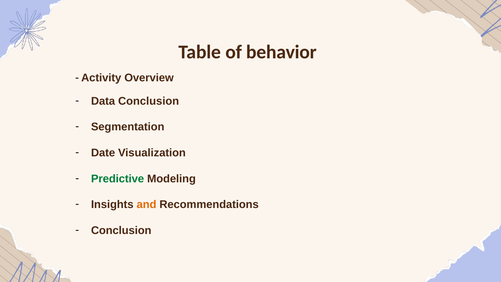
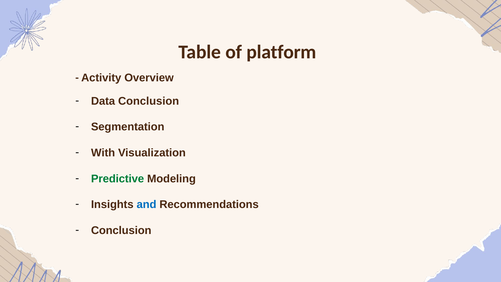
behavior: behavior -> platform
Date: Date -> With
and colour: orange -> blue
